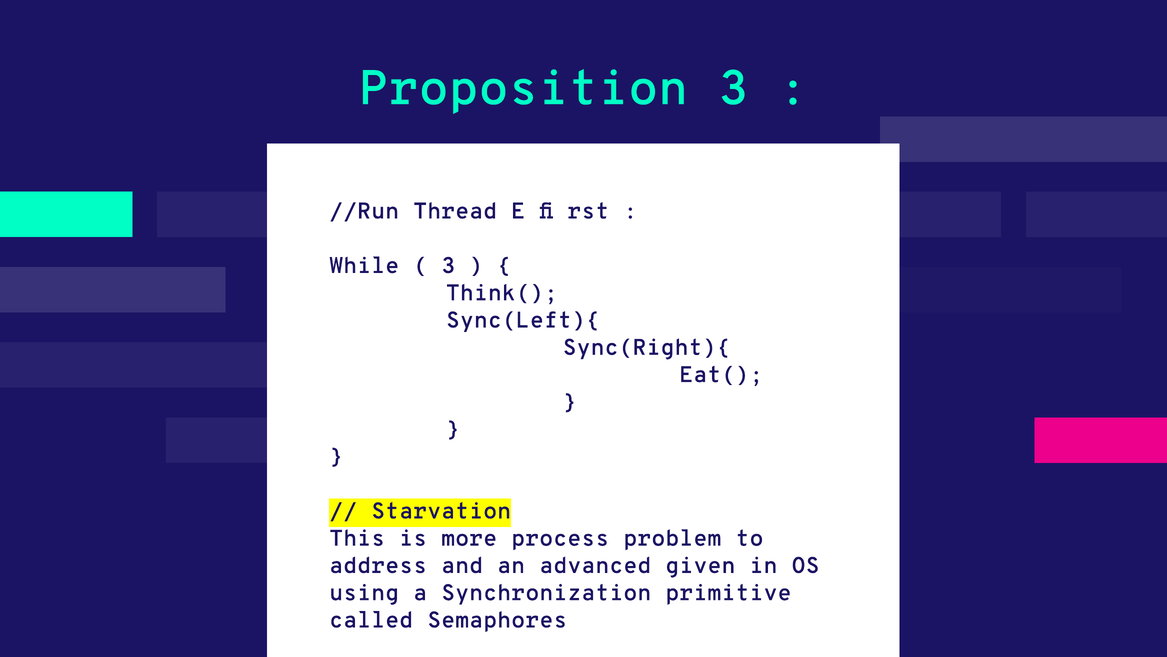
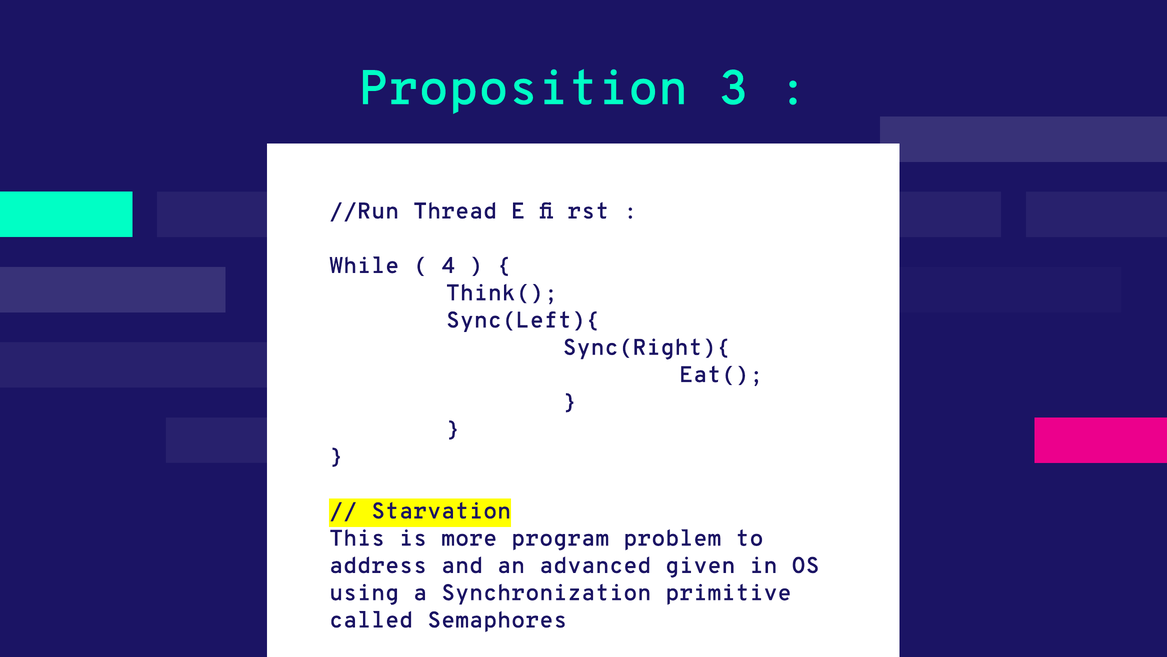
3 at (448, 265): 3 -> 4
process: process -> program
